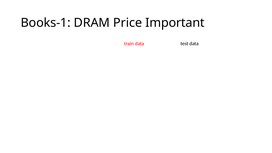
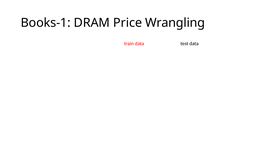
Important: Important -> Wrangling
